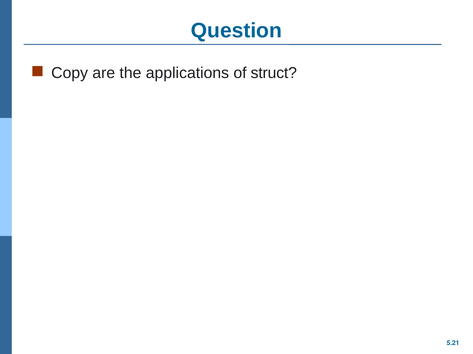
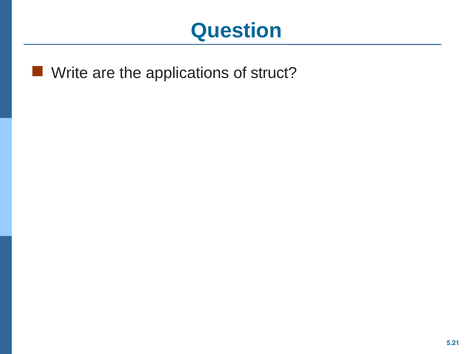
Copy: Copy -> Write
